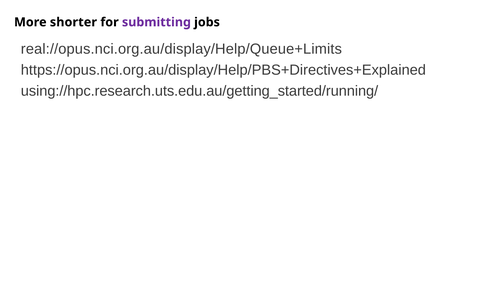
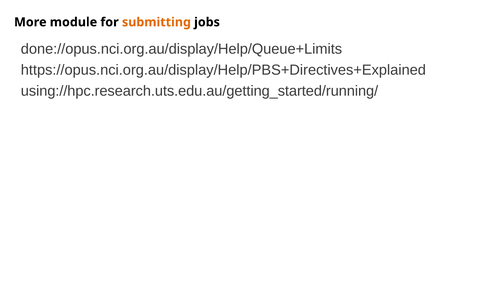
shorter: shorter -> module
submitting colour: purple -> orange
real://opus.nci.org.au/display/Help/Queue+Limits: real://opus.nci.org.au/display/Help/Queue+Limits -> done://opus.nci.org.au/display/Help/Queue+Limits
